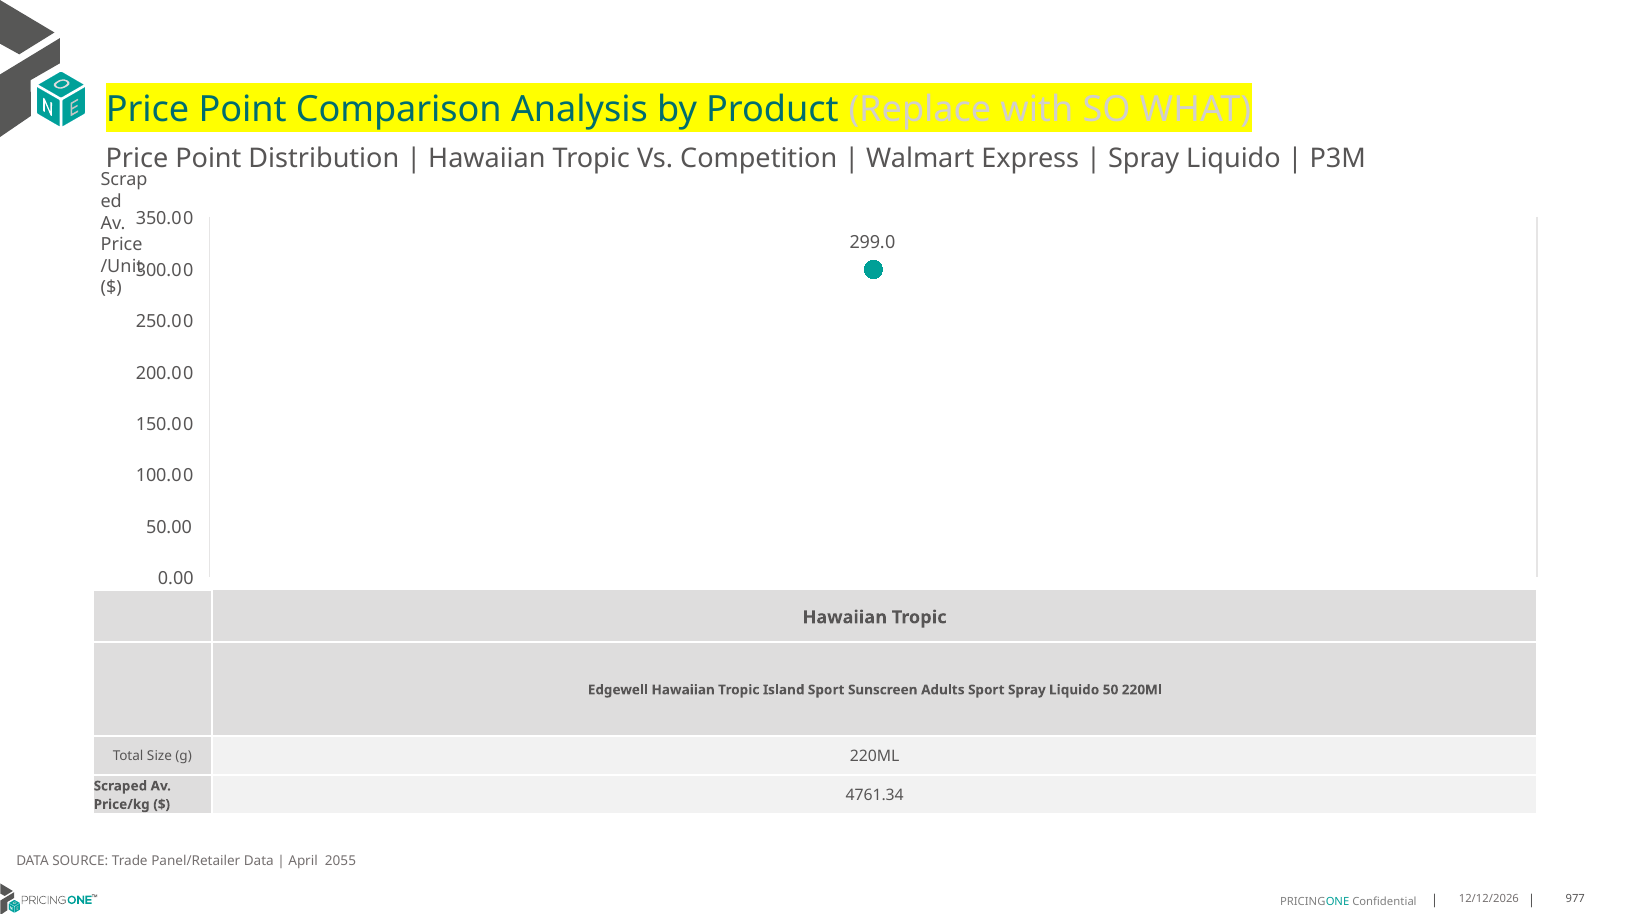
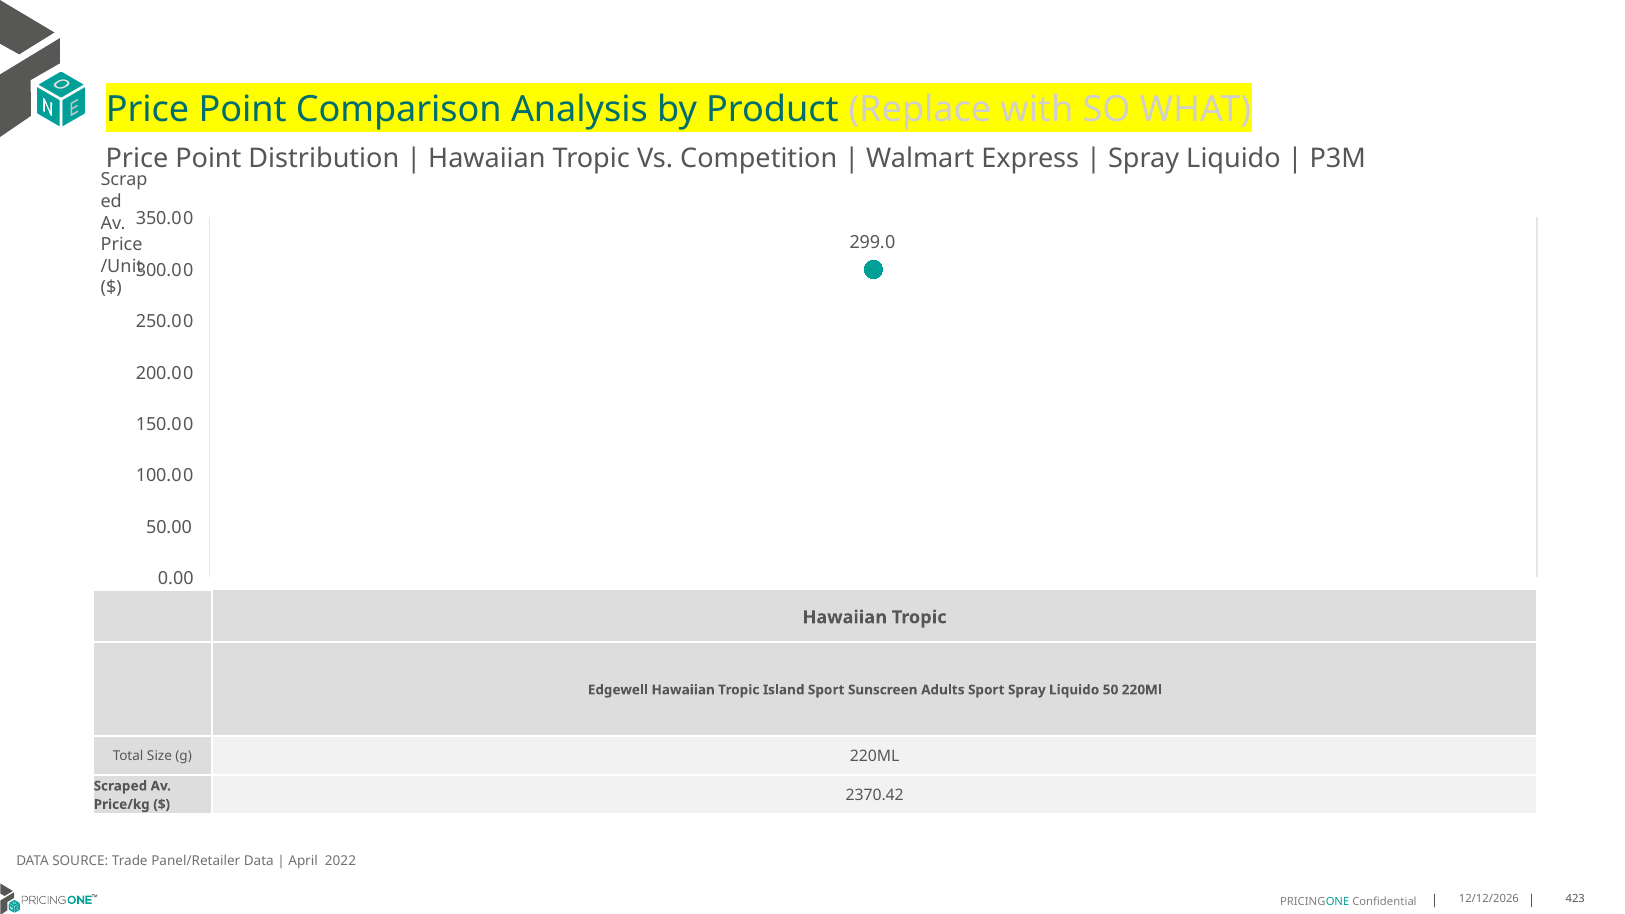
4761.34: 4761.34 -> 2370.42
2055: 2055 -> 2022
977: 977 -> 423
